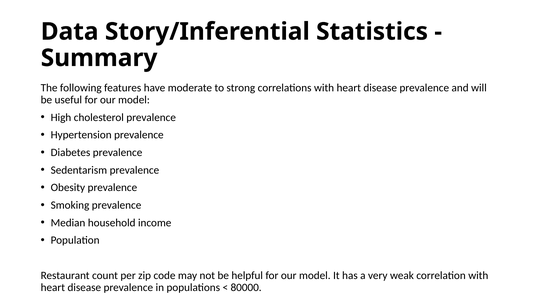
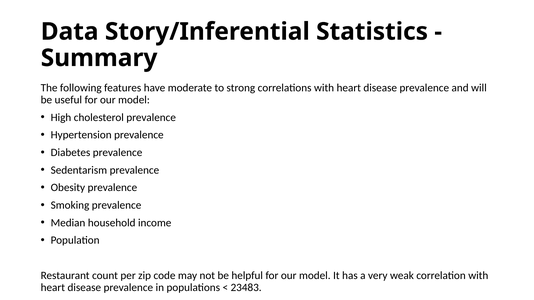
80000: 80000 -> 23483
